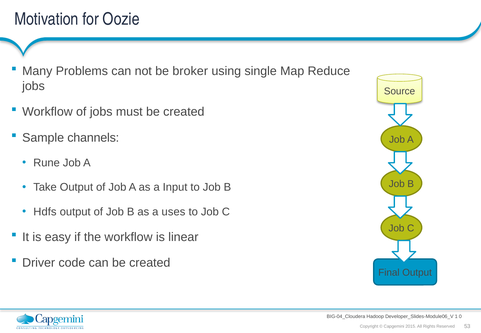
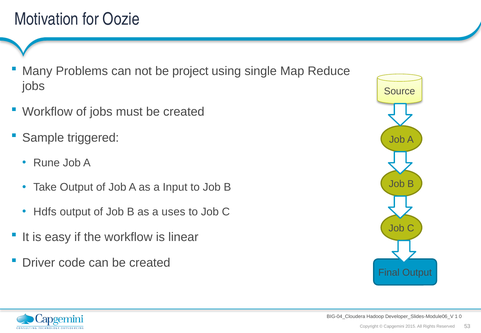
broker: broker -> project
channels: channels -> triggered
